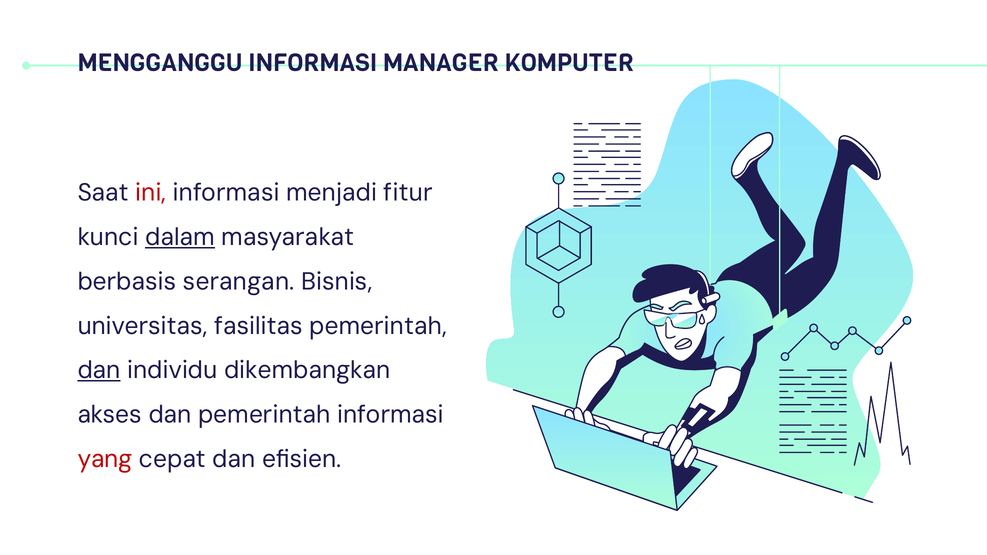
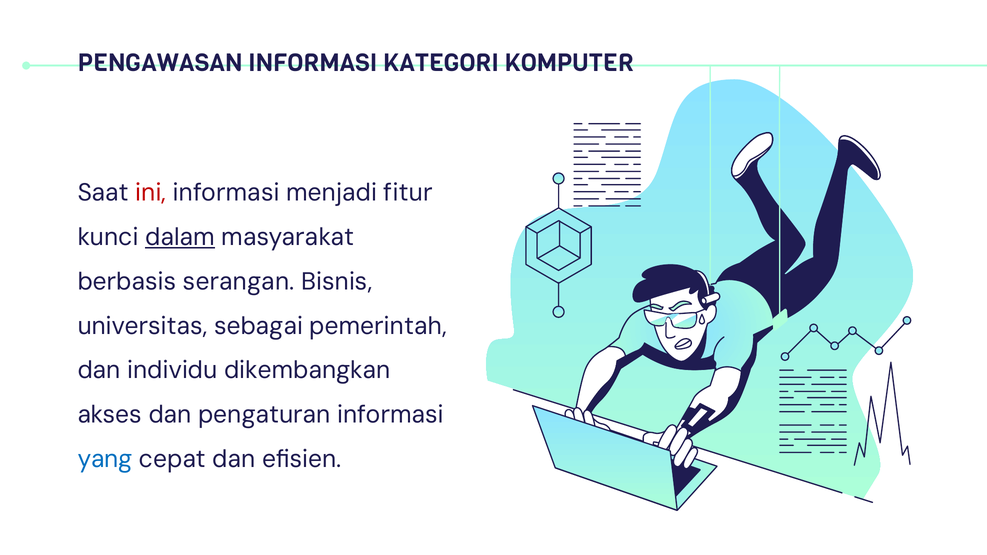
MENGGANGGU: MENGGANGGU -> PENGAWASAN
MANAGER: MANAGER -> KATEGORI
fasilitas: fasilitas -> sebagai
dan at (99, 370) underline: present -> none
dan pemerintah: pemerintah -> pengaturan
yang colour: red -> blue
